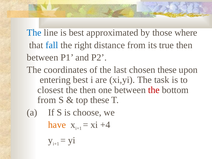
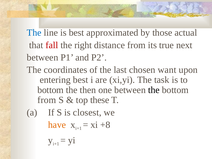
where: where -> actual
fall colour: blue -> red
true then: then -> next
chosen these: these -> want
closest at (50, 90): closest -> bottom
the at (154, 90) colour: red -> black
choose: choose -> closest
+4: +4 -> +8
